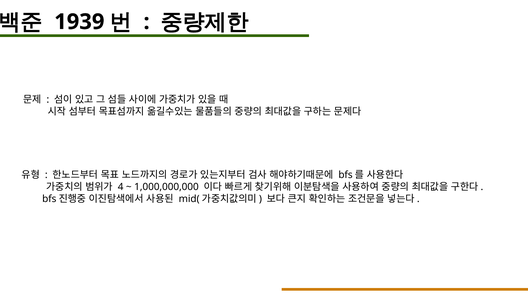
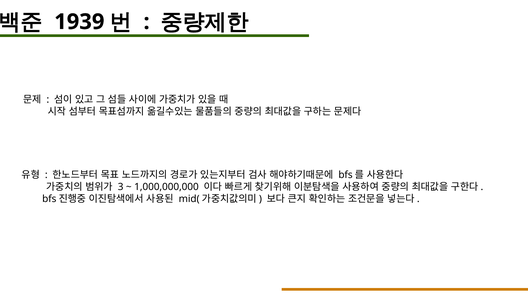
4: 4 -> 3
